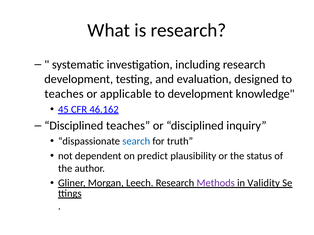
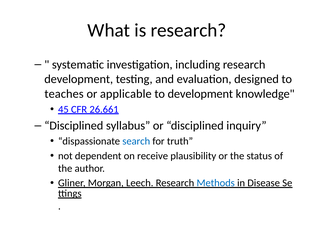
46.162: 46.162 -> 26.661
Disciplined teaches: teaches -> syllabus
predict: predict -> receive
Methods colour: purple -> blue
Validity: Validity -> Disease
